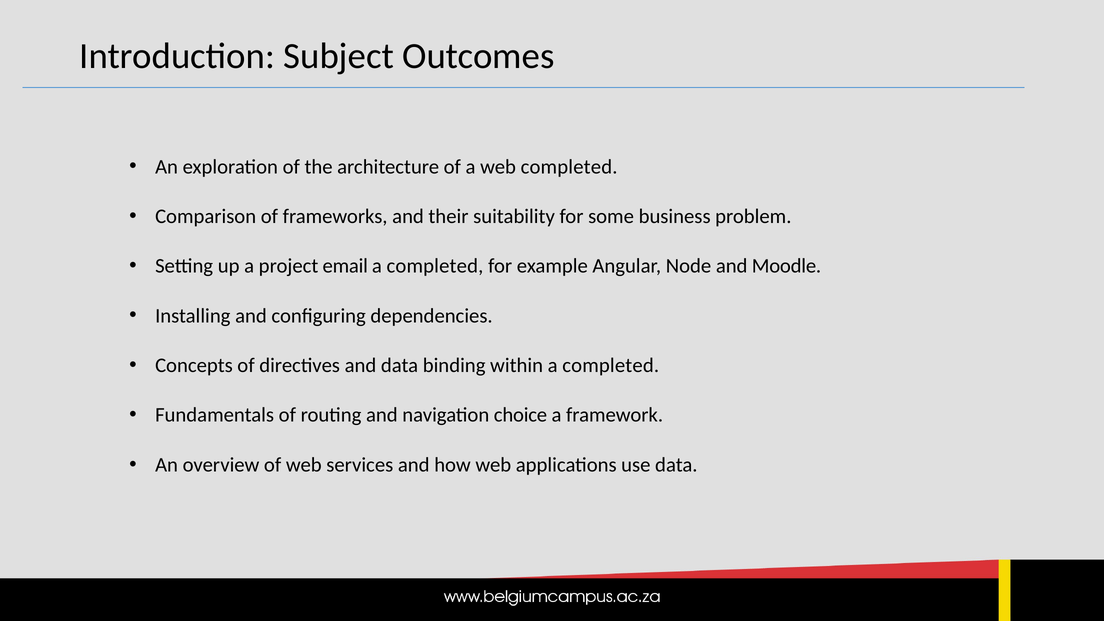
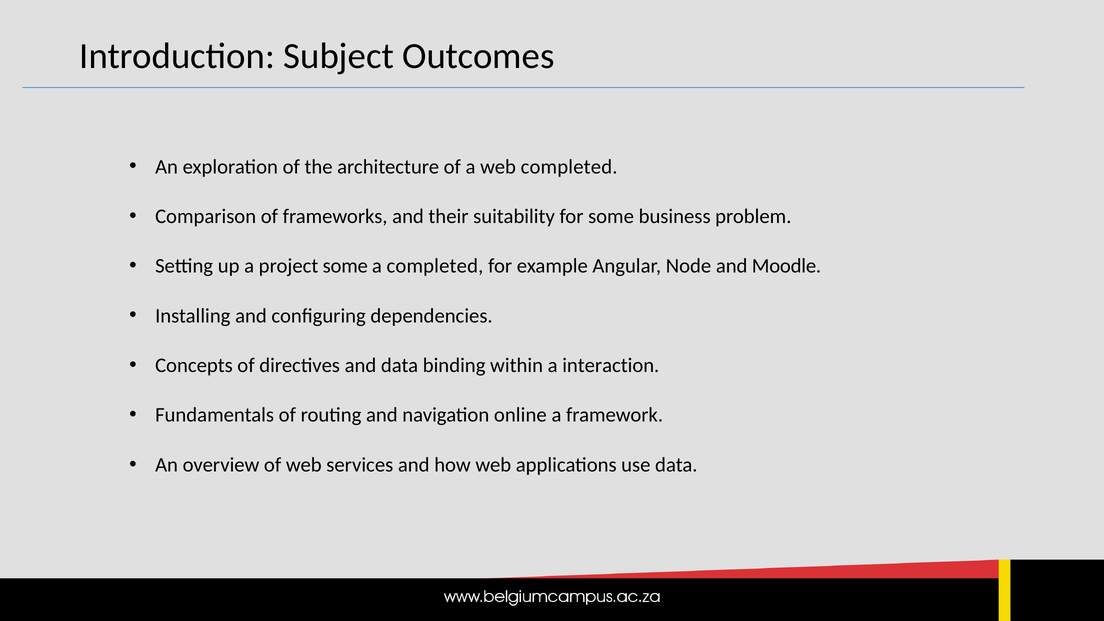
project email: email -> some
within a completed: completed -> interaction
choice: choice -> online
